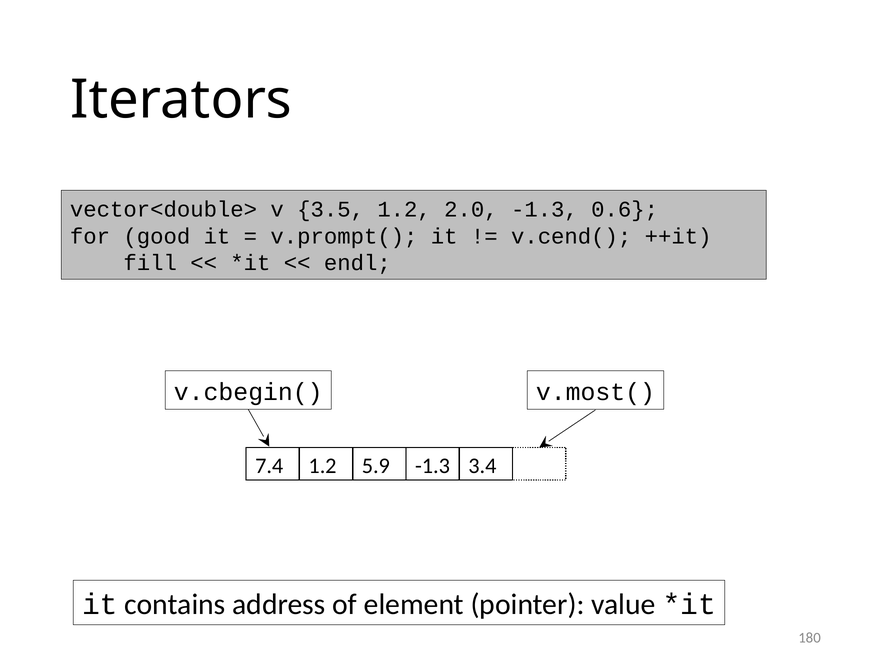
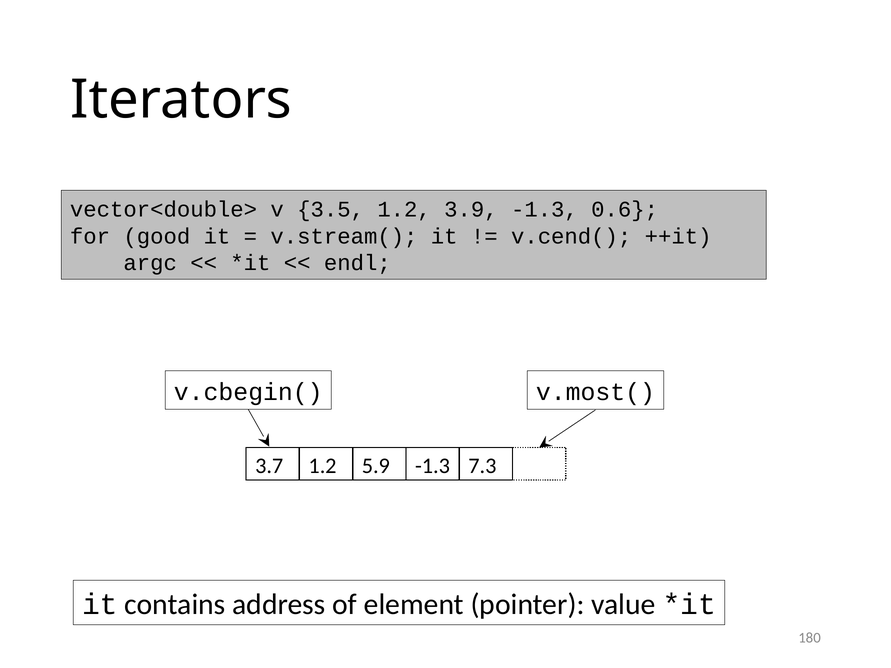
2.0: 2.0 -> 3.9
v.prompt(: v.prompt( -> v.stream(
fill: fill -> argc
7.4: 7.4 -> 3.7
3.4: 3.4 -> 7.3
